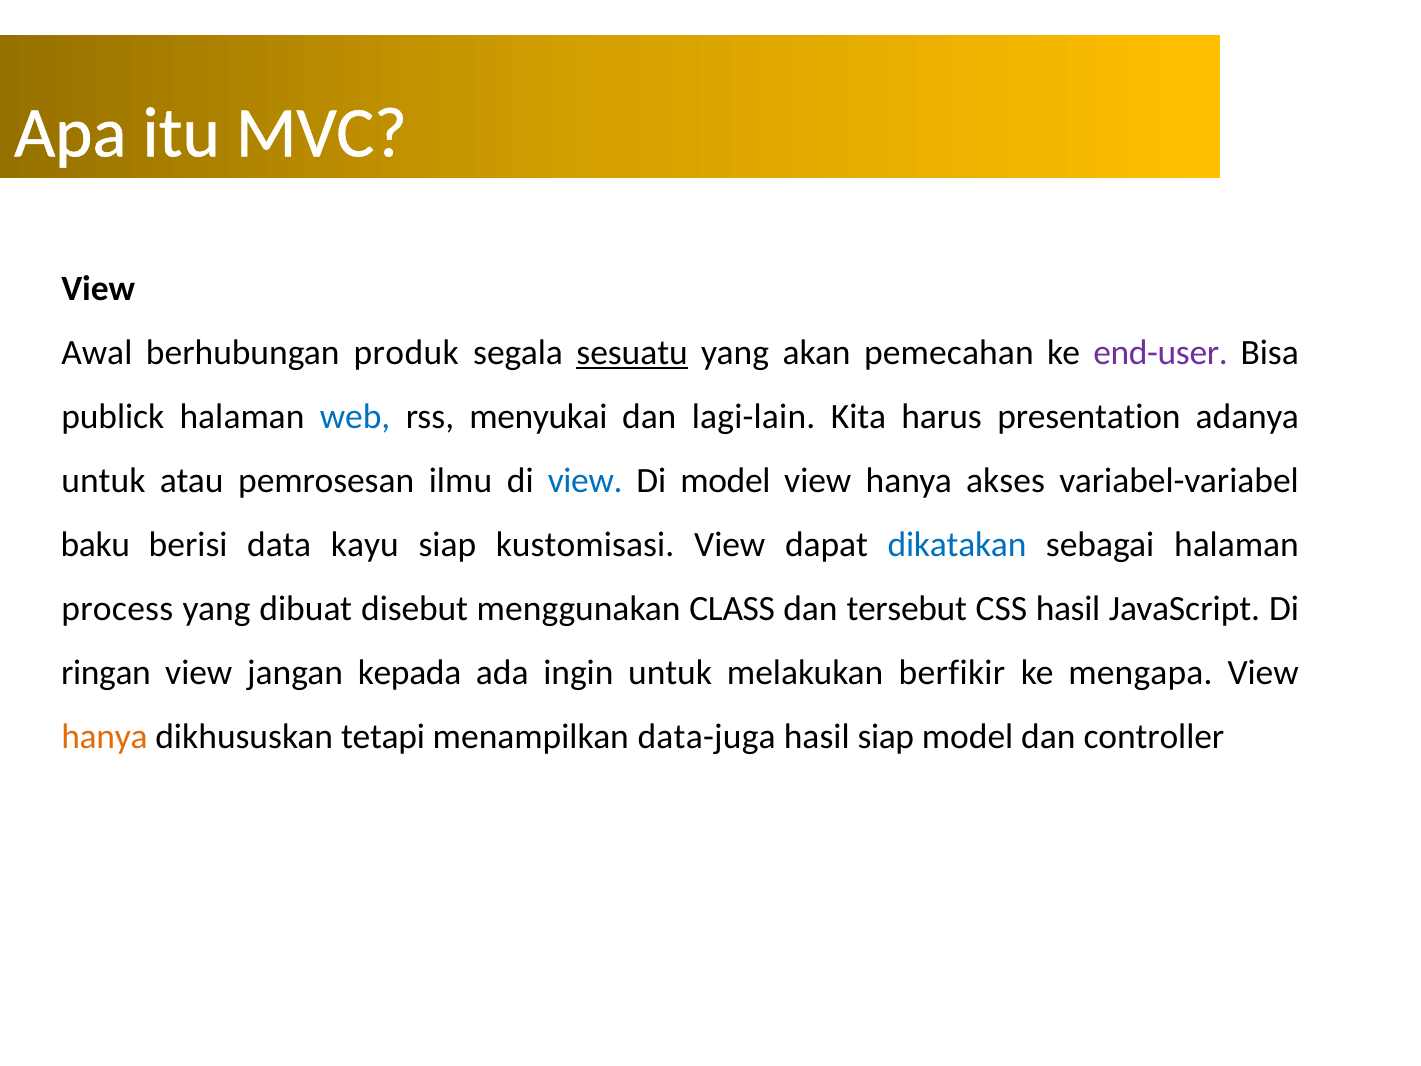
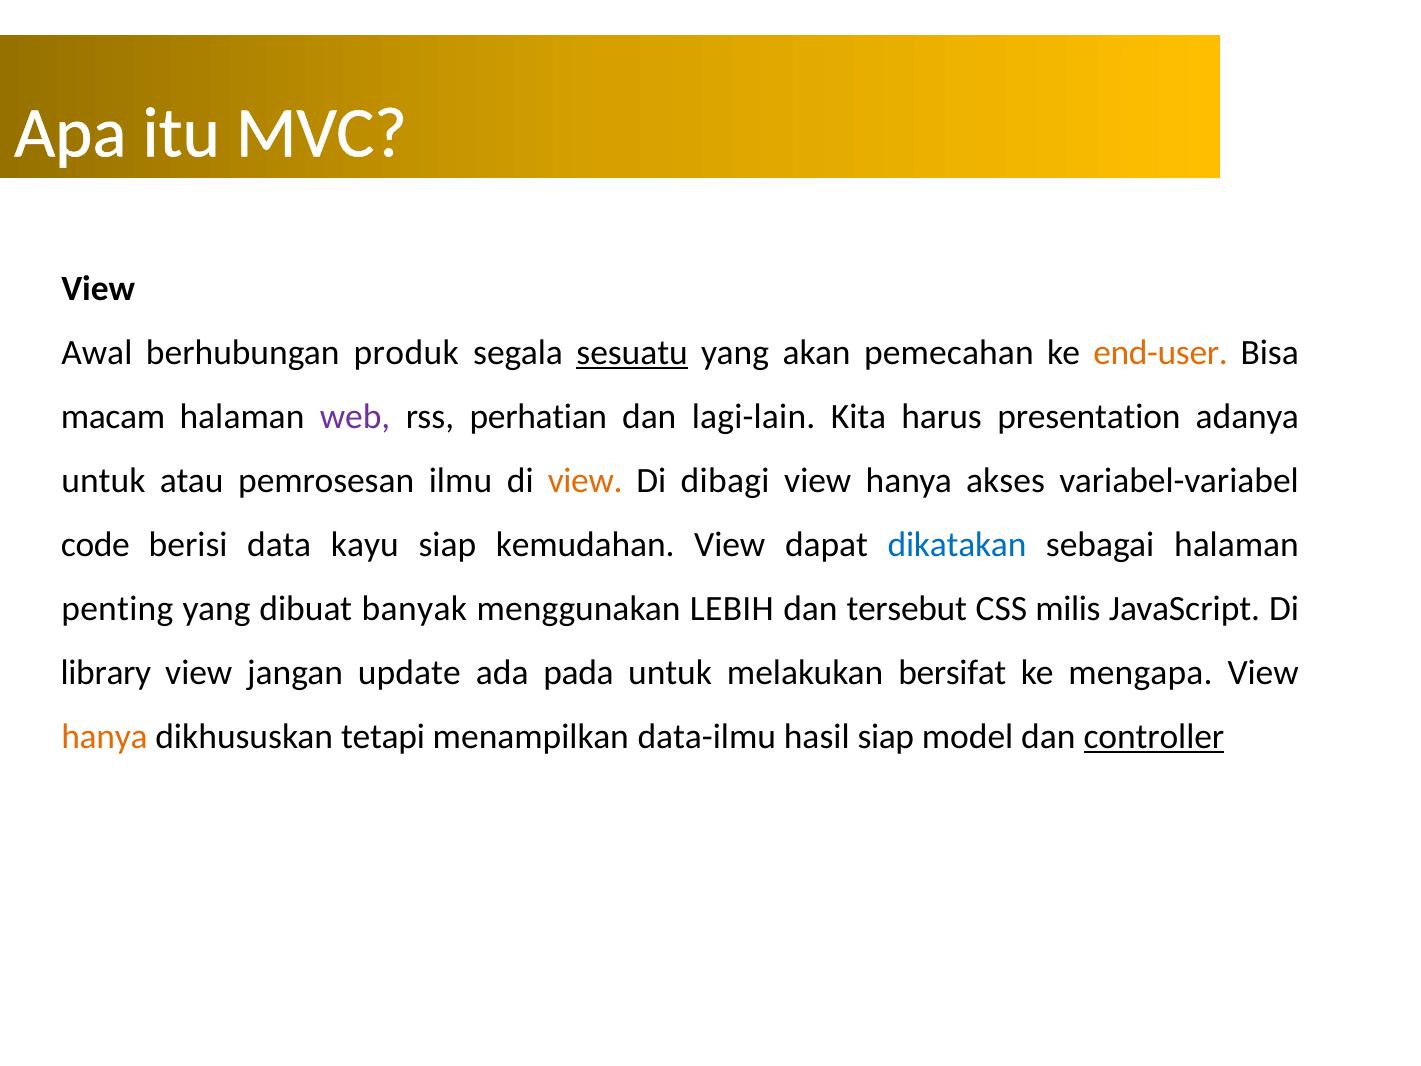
end-user colour: purple -> orange
publick: publick -> macam
web colour: blue -> purple
menyukai: menyukai -> perhatian
view at (585, 481) colour: blue -> orange
Di model: model -> dibagi
baku: baku -> code
kustomisasi: kustomisasi -> kemudahan
process: process -> penting
disebut: disebut -> banyak
CLASS: CLASS -> LEBIH
CSS hasil: hasil -> milis
ringan: ringan -> library
kepada: kepada -> update
ingin: ingin -> pada
berfikir: berfikir -> bersifat
data-juga: data-juga -> data-ilmu
controller underline: none -> present
